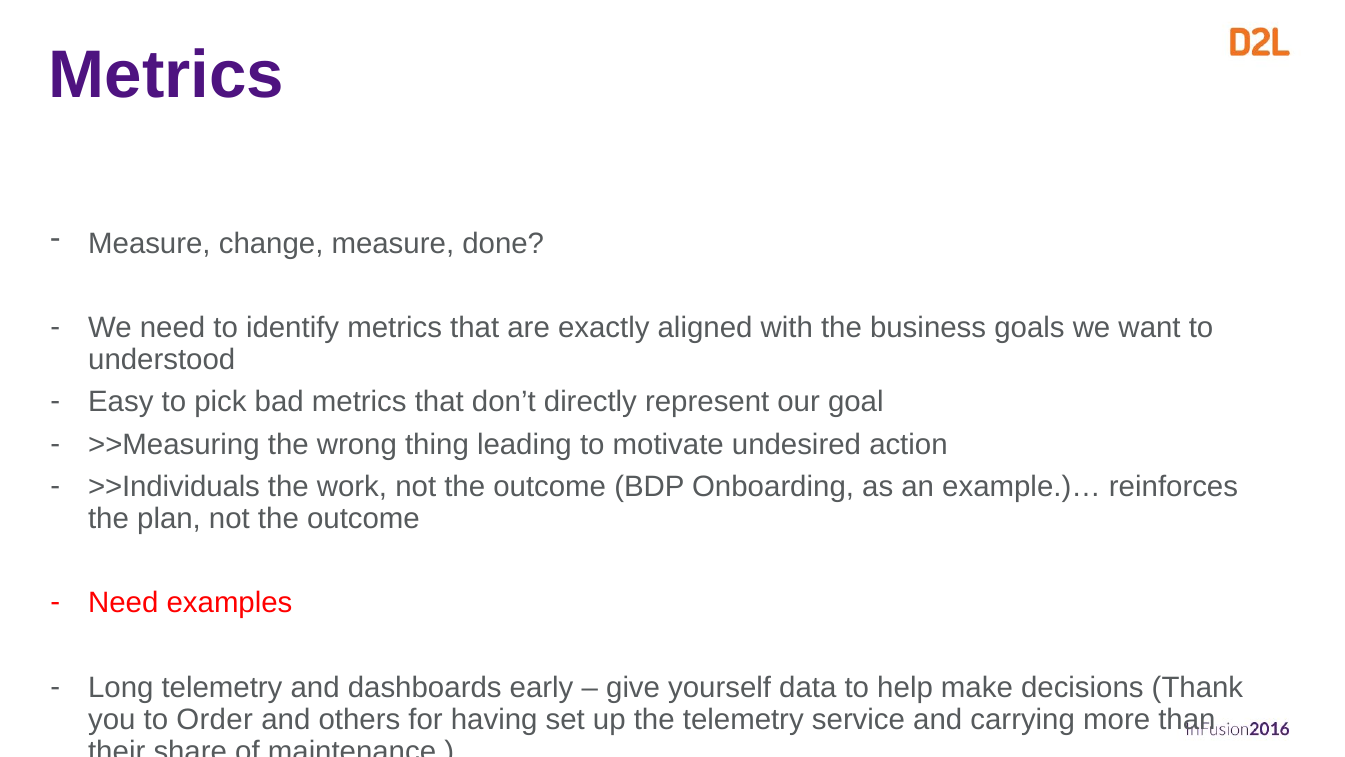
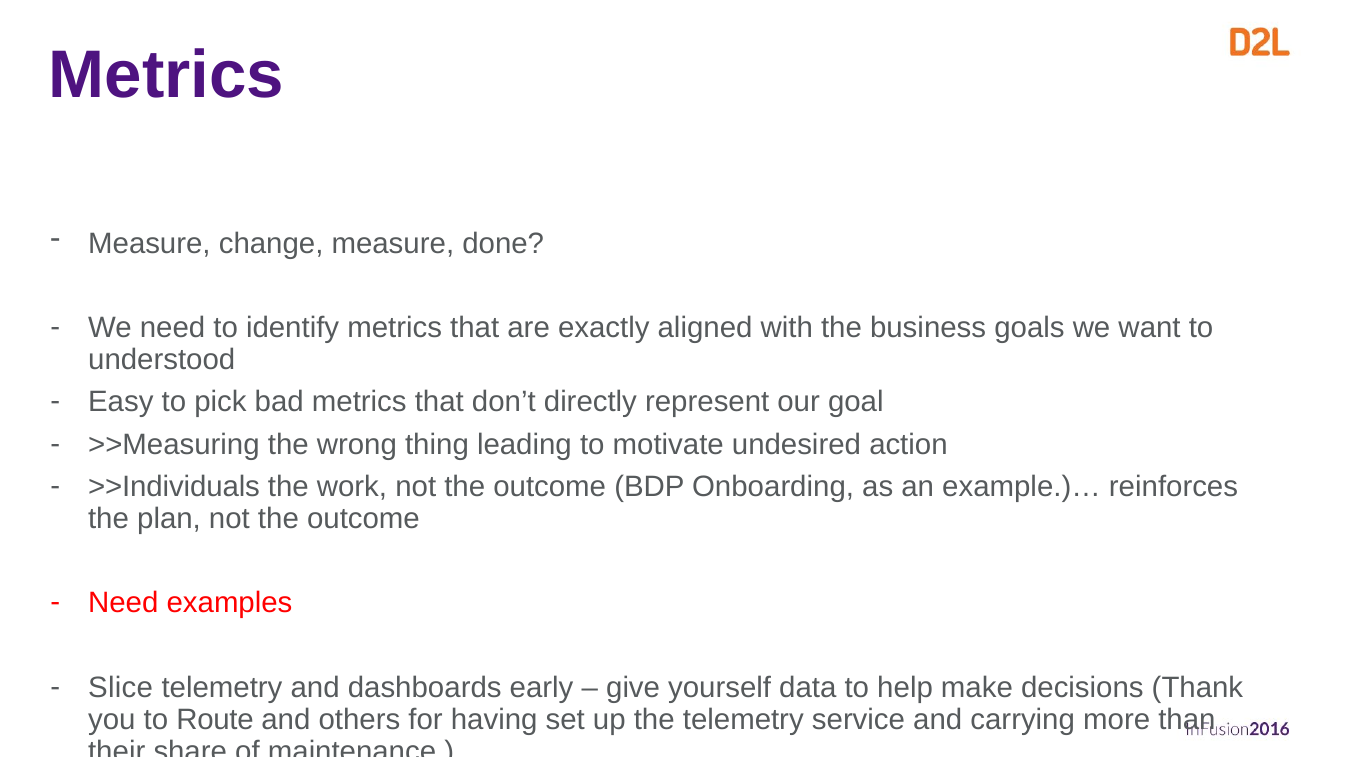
Long: Long -> Slice
Order: Order -> Route
